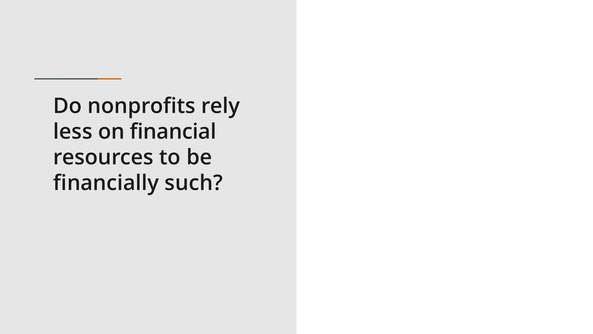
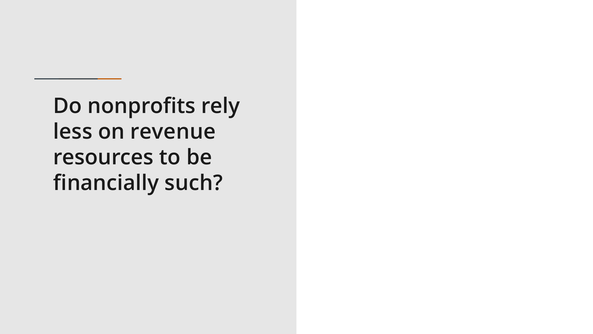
financial: financial -> revenue
